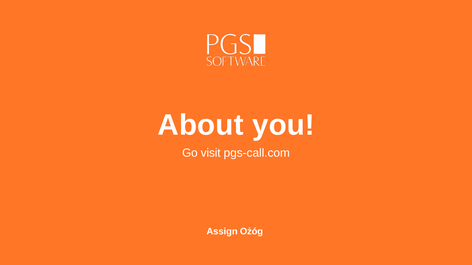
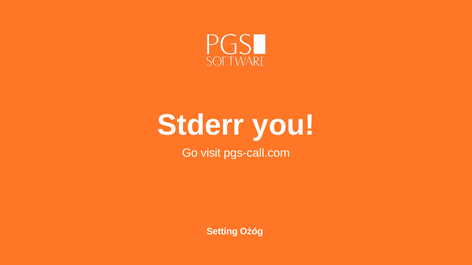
About: About -> Stderr
Assign: Assign -> Setting
